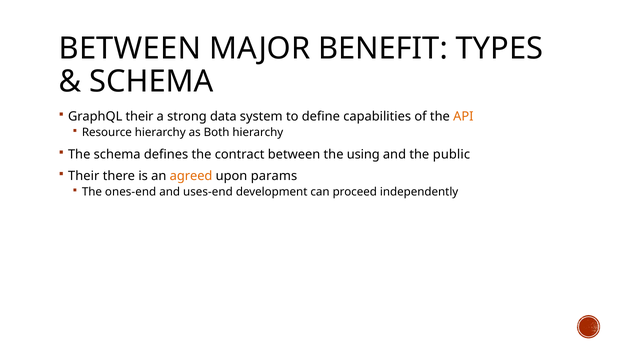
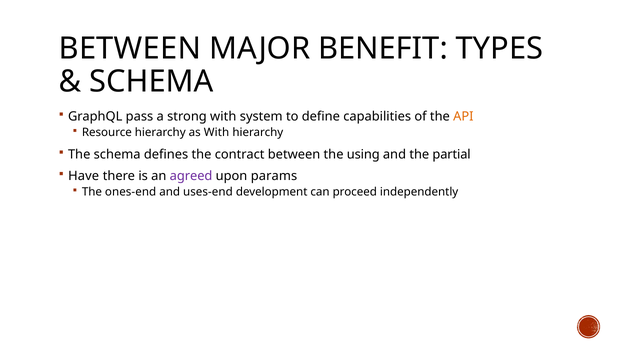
GraphQL their: their -> pass
strong data: data -> with
as Both: Both -> With
public: public -> partial
Their at (84, 176): Their -> Have
agreed colour: orange -> purple
